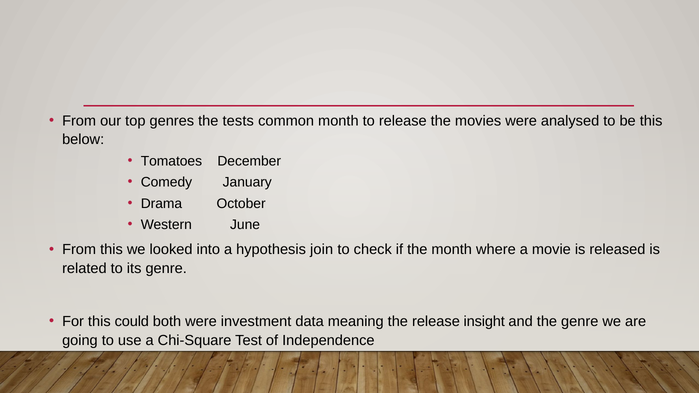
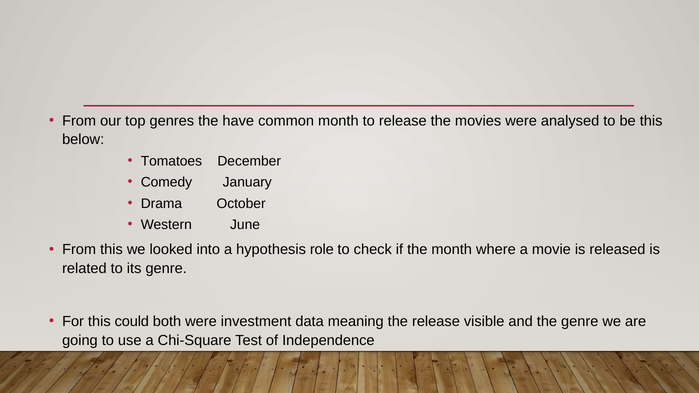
tests: tests -> have
join: join -> role
insight: insight -> visible
